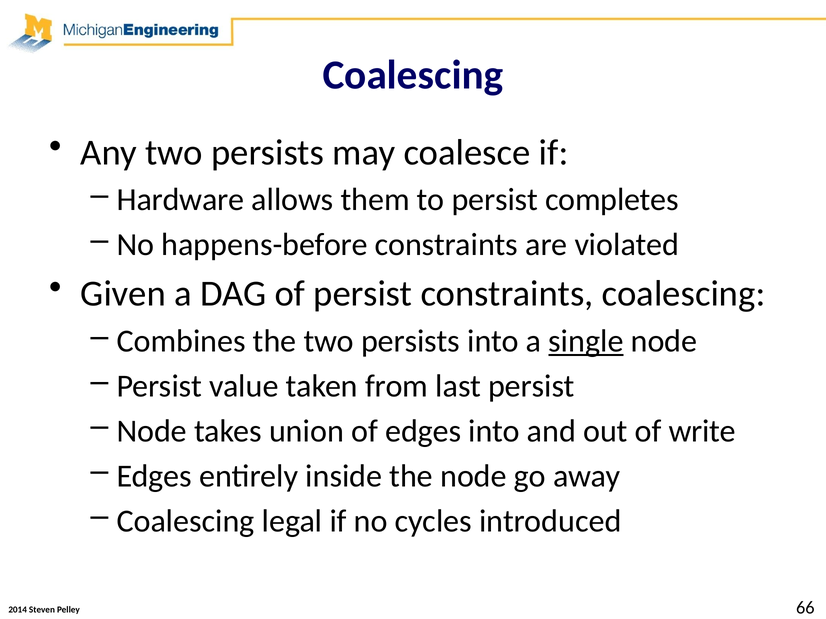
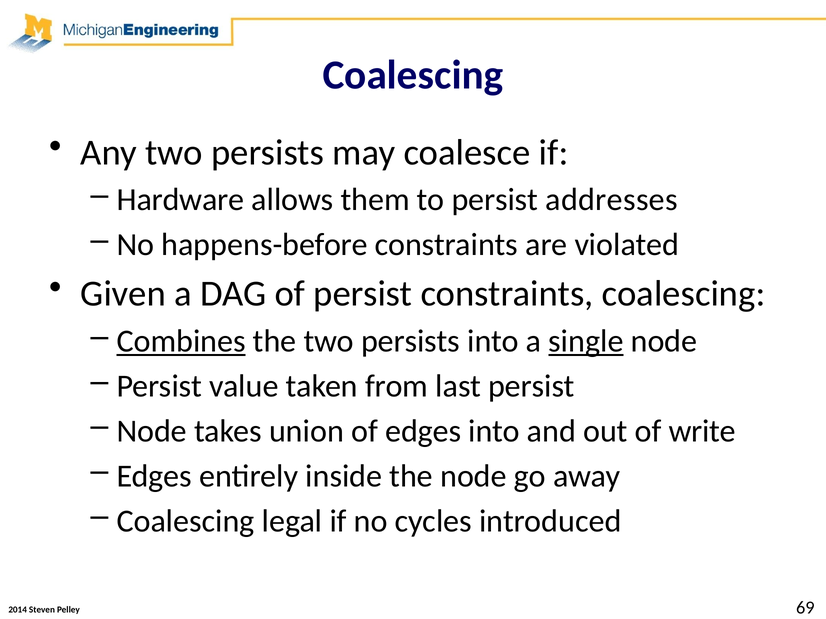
completes: completes -> addresses
Combines underline: none -> present
66: 66 -> 69
